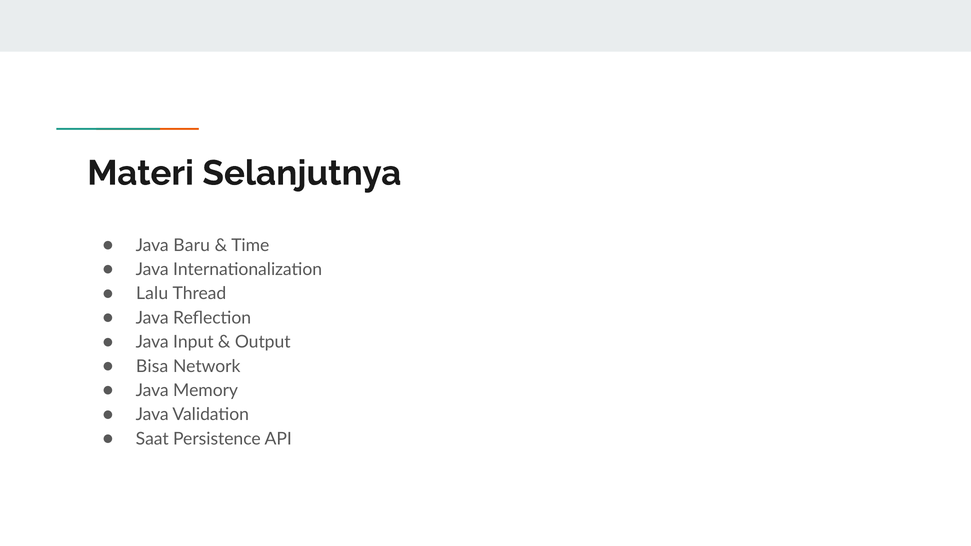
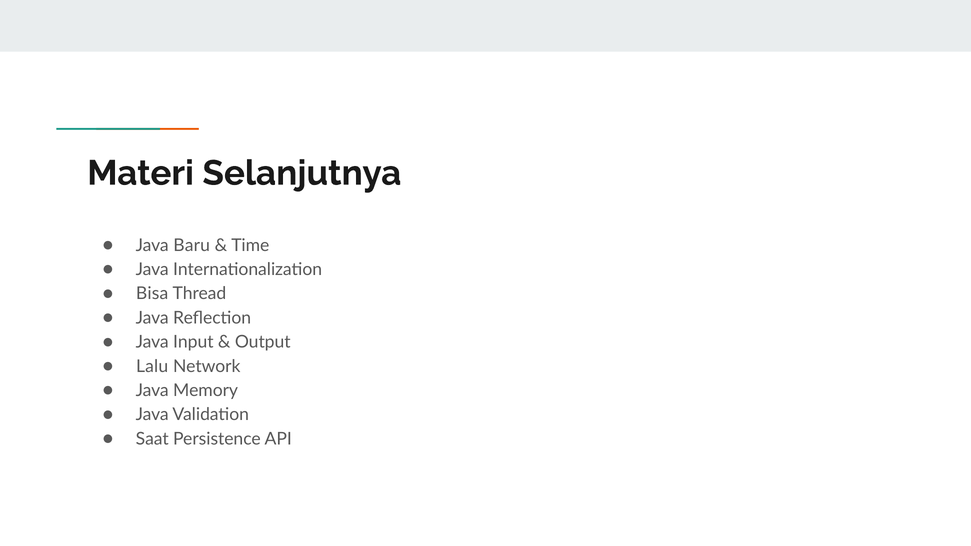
Lalu: Lalu -> Bisa
Bisa: Bisa -> Lalu
